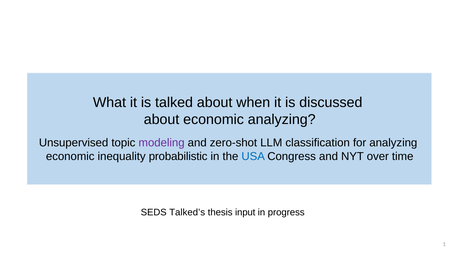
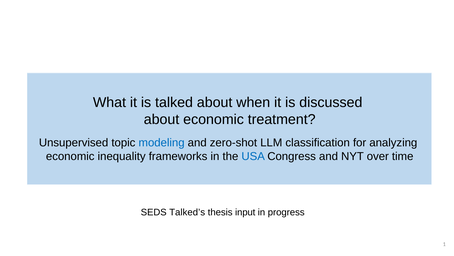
economic analyzing: analyzing -> treatment
modeling colour: purple -> blue
probabilistic: probabilistic -> frameworks
